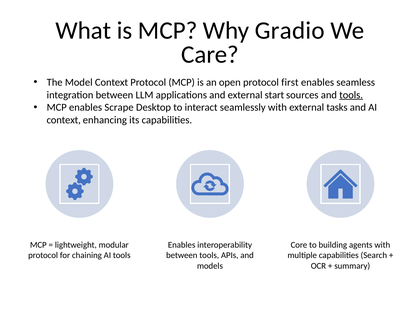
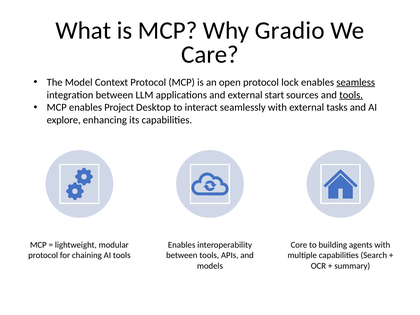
first: first -> lock
seamless underline: none -> present
Scrape: Scrape -> Project
context at (64, 120): context -> explore
